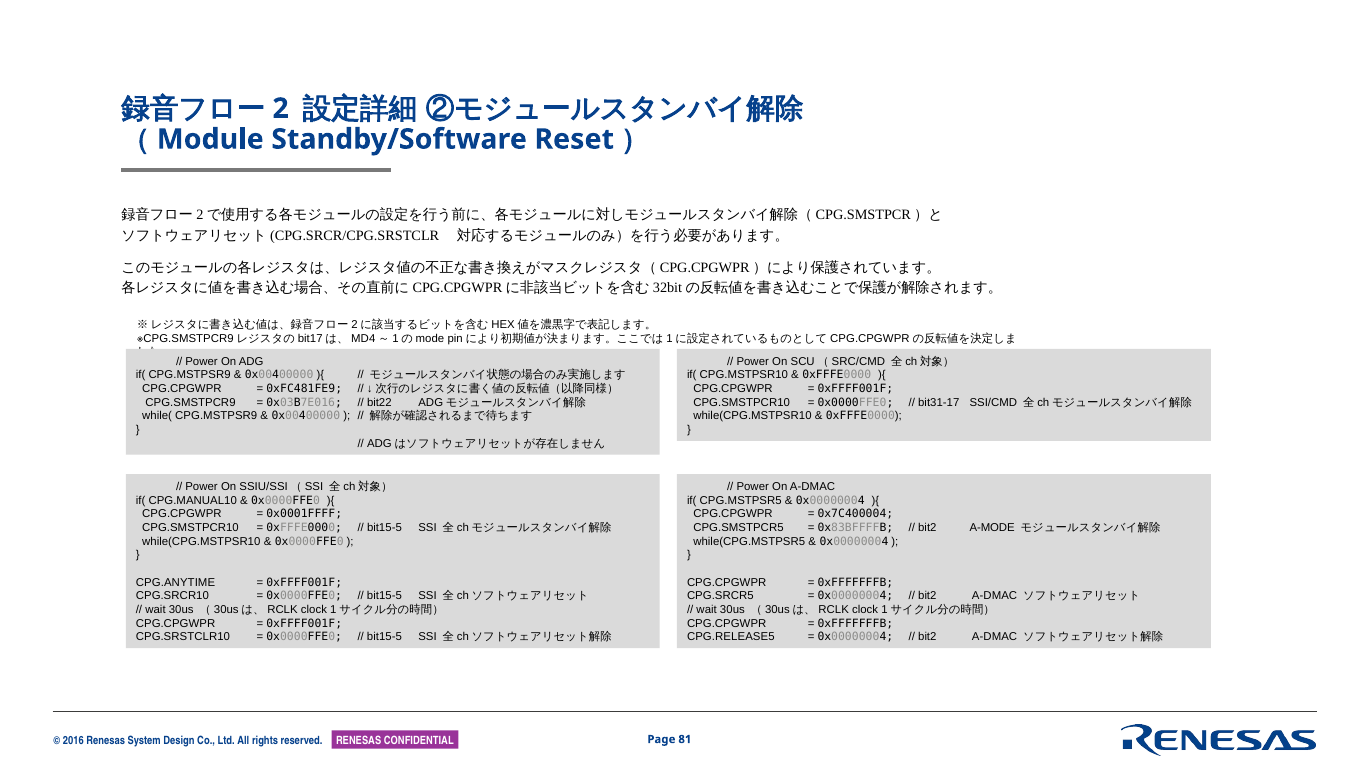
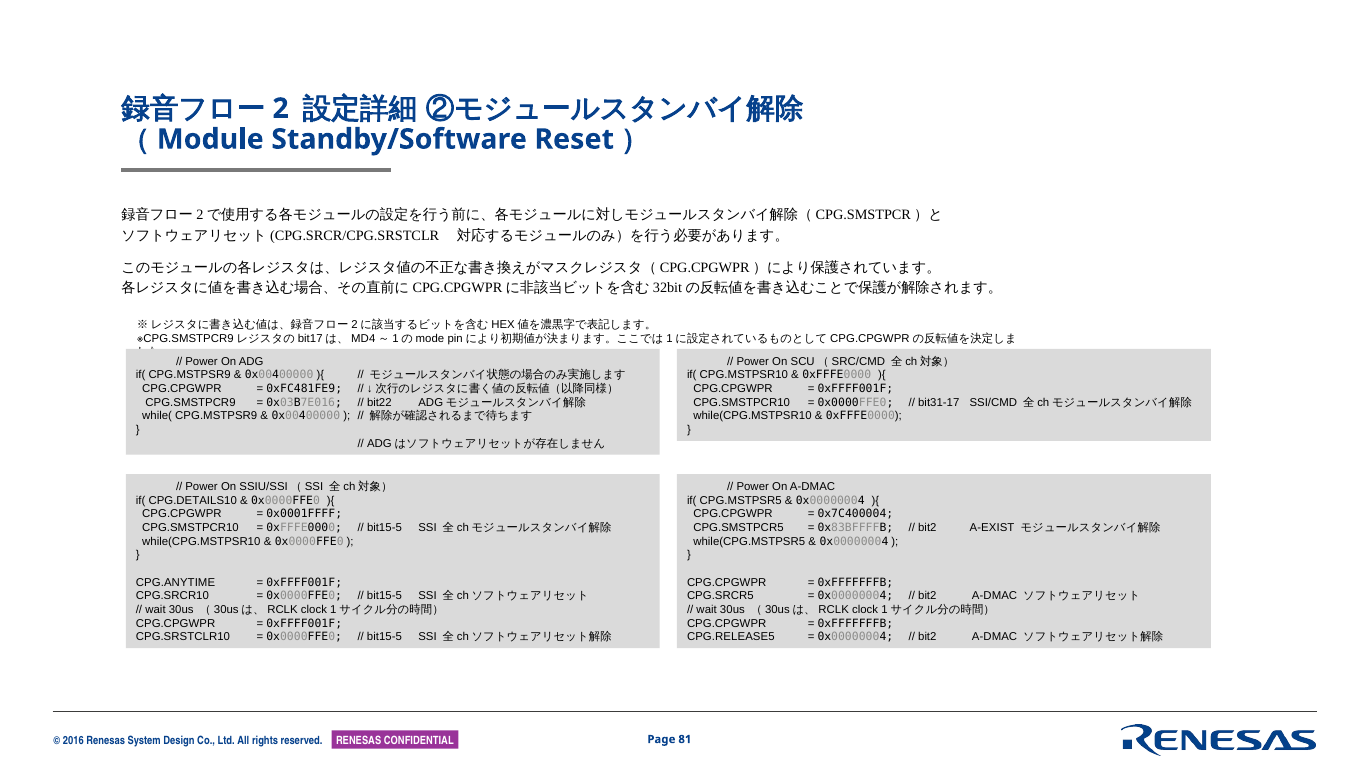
CPG.MANUAL10: CPG.MANUAL10 -> CPG.DETAILS10
A-MODE: A-MODE -> A-EXIST
